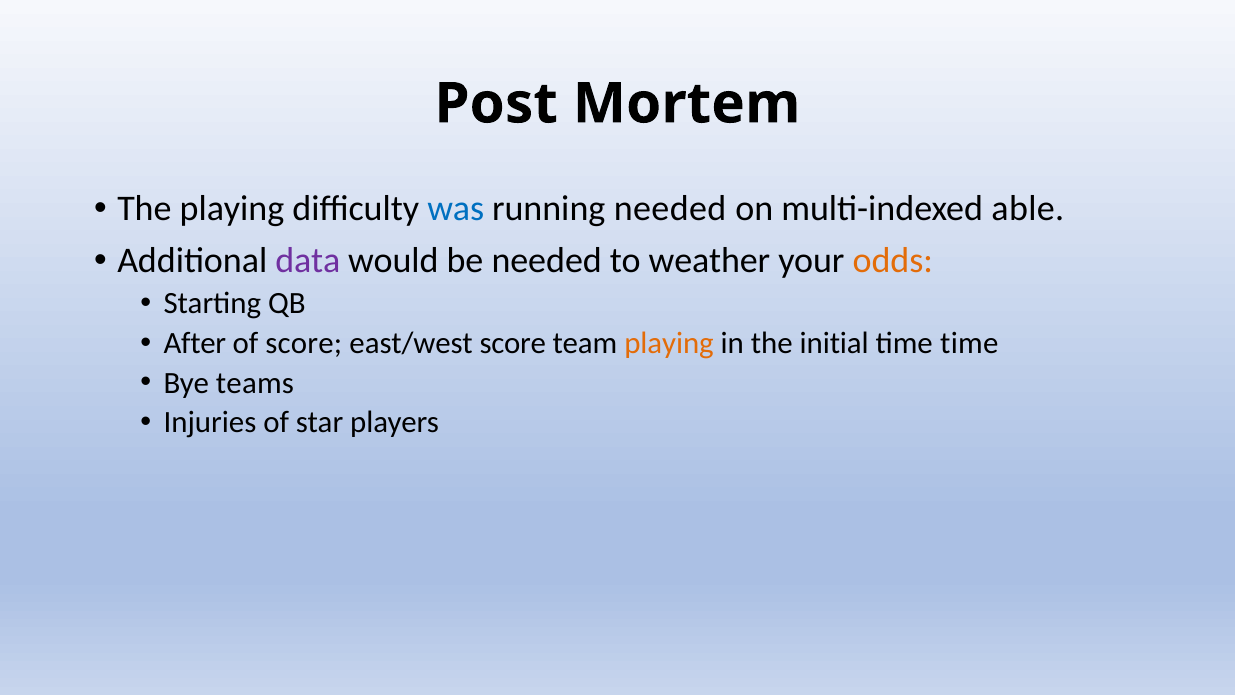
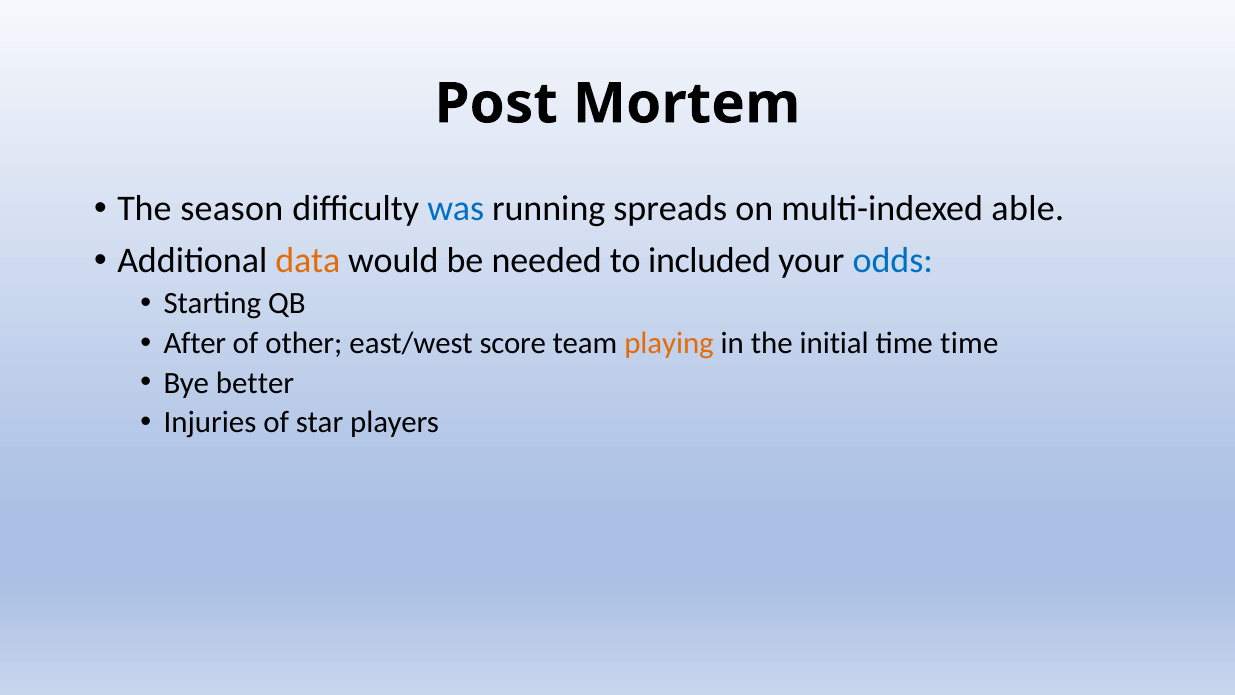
The playing: playing -> season
running needed: needed -> spreads
data colour: purple -> orange
weather: weather -> included
odds colour: orange -> blue
of score: score -> other
teams: teams -> better
